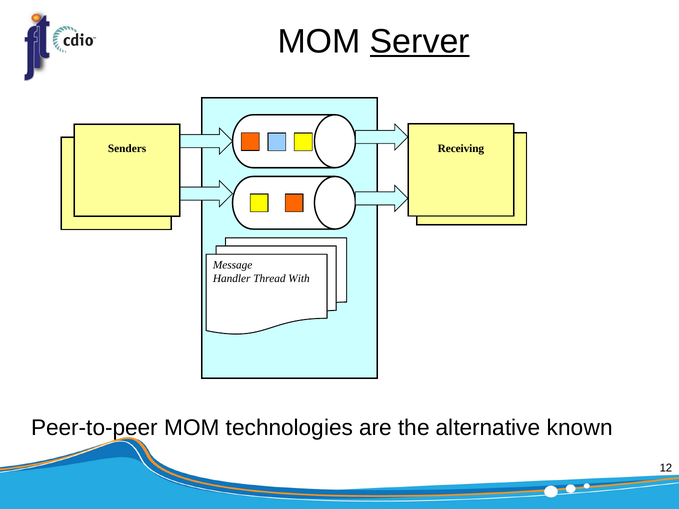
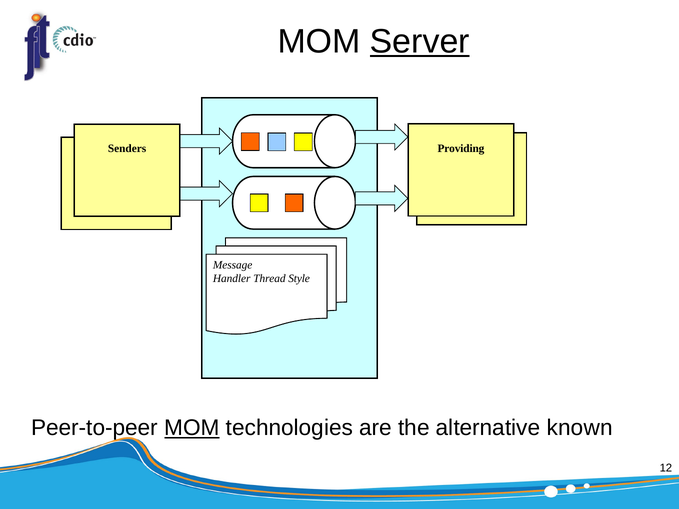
Receiving: Receiving -> Providing
With: With -> Style
MOM at (192, 428) underline: none -> present
